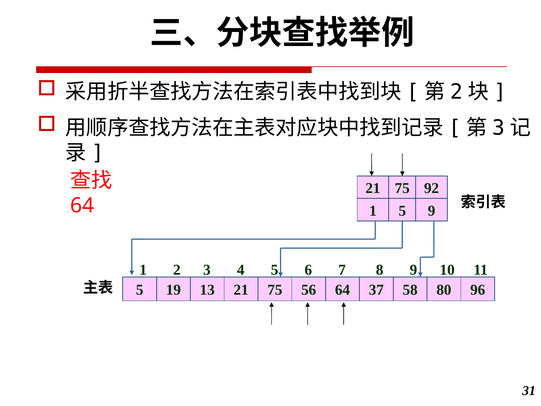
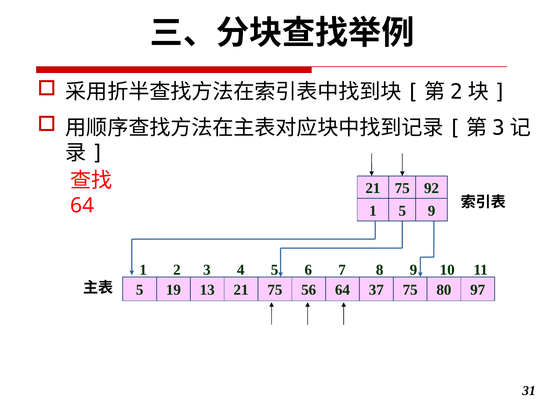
37 58: 58 -> 75
96: 96 -> 97
